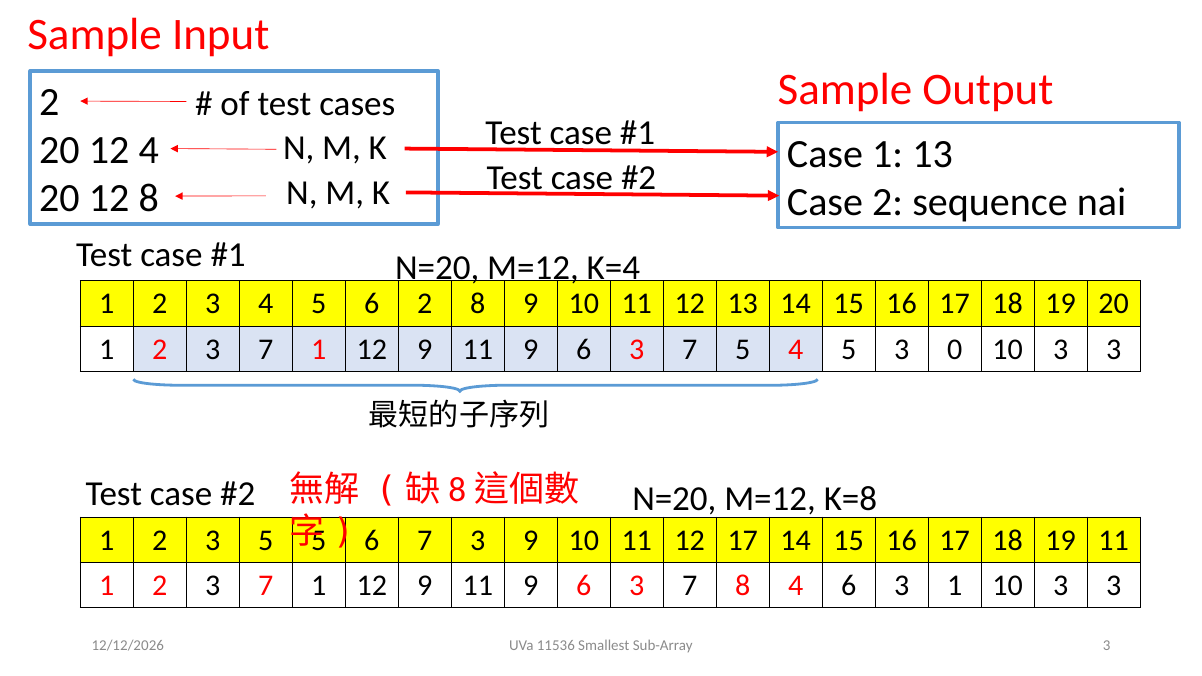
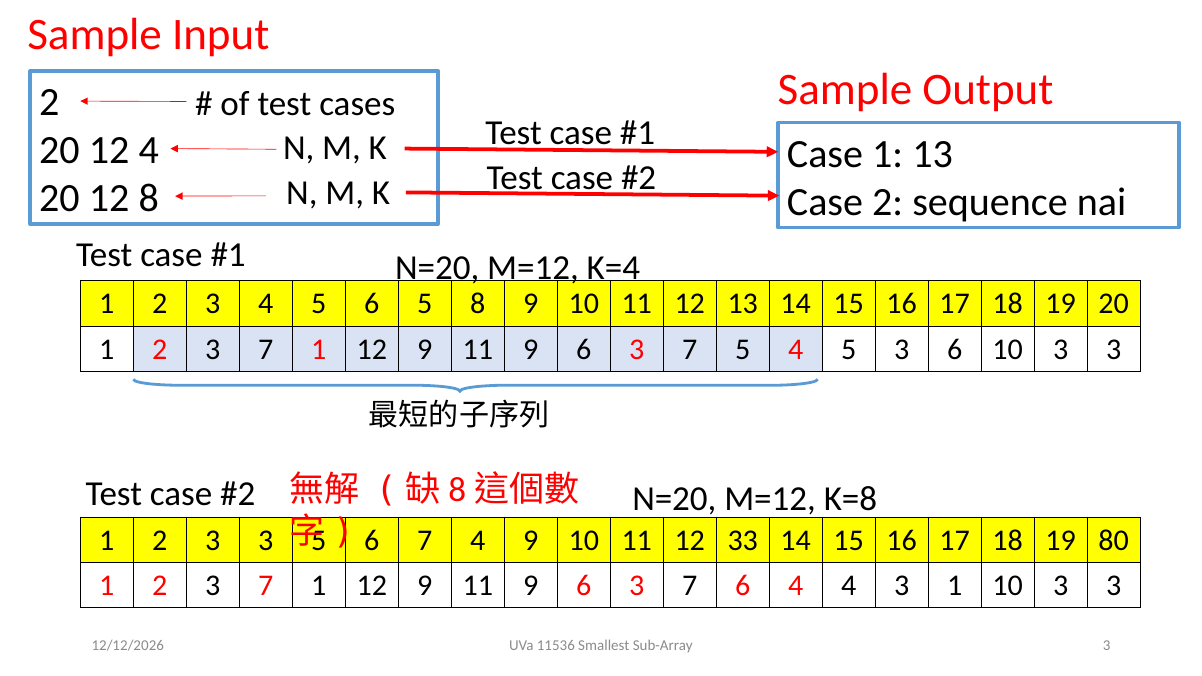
6 2: 2 -> 5
3 0: 0 -> 6
2 3 5: 5 -> 3
7 3: 3 -> 4
12 17: 17 -> 33
19 11: 11 -> 80
7 8: 8 -> 6
4 6: 6 -> 4
